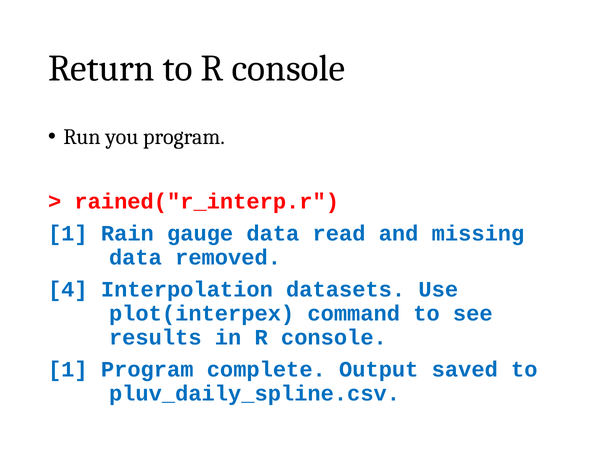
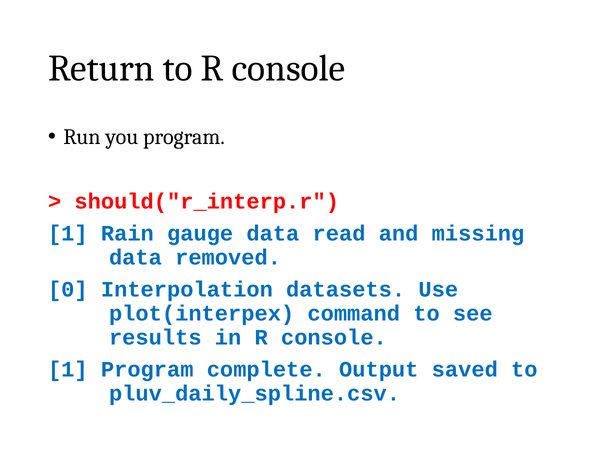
rained("r_interp.r: rained("r_interp.r -> should("r_interp.r
4: 4 -> 0
